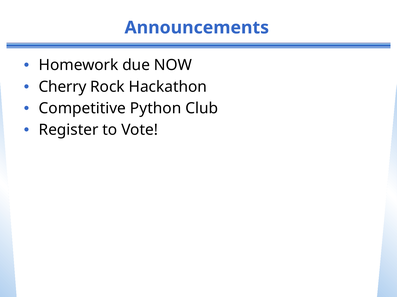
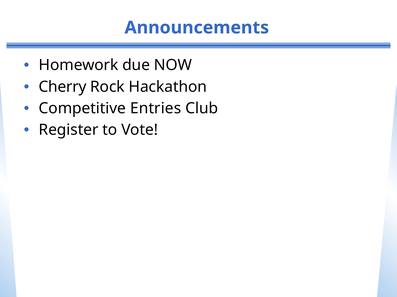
Python: Python -> Entries
